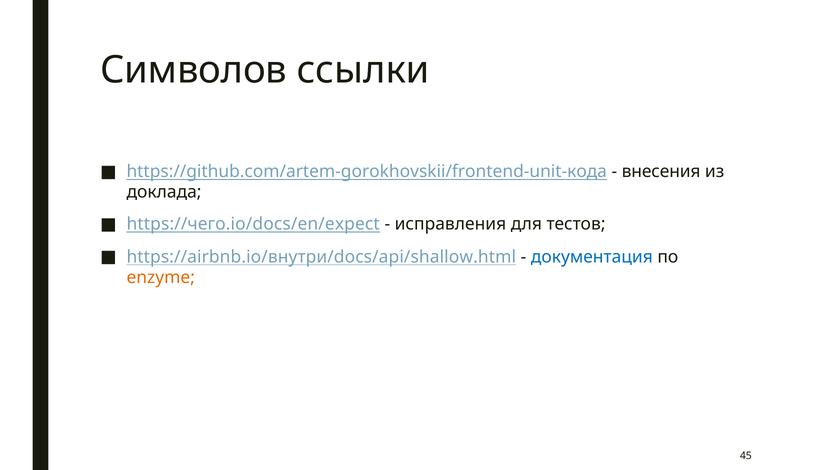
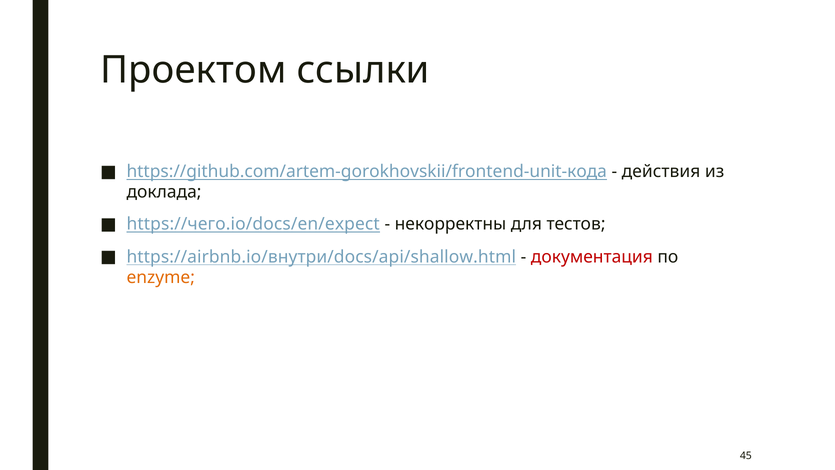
Символов: Символов -> Проектом
внесения: внесения -> действия
исправления: исправления -> некорректны
документация colour: blue -> red
